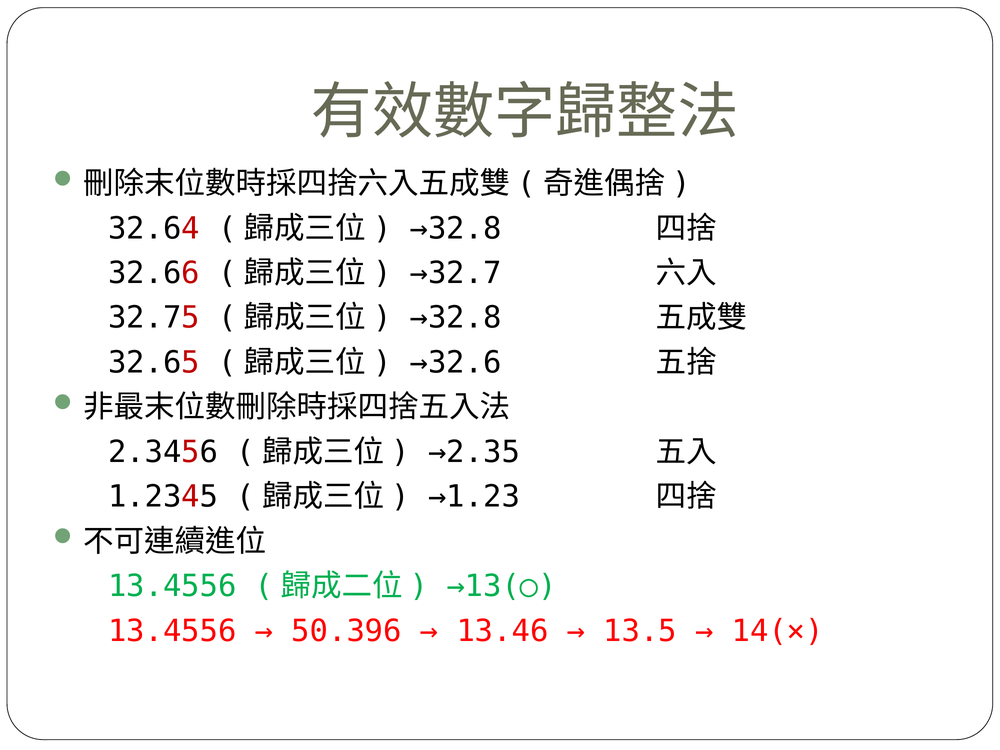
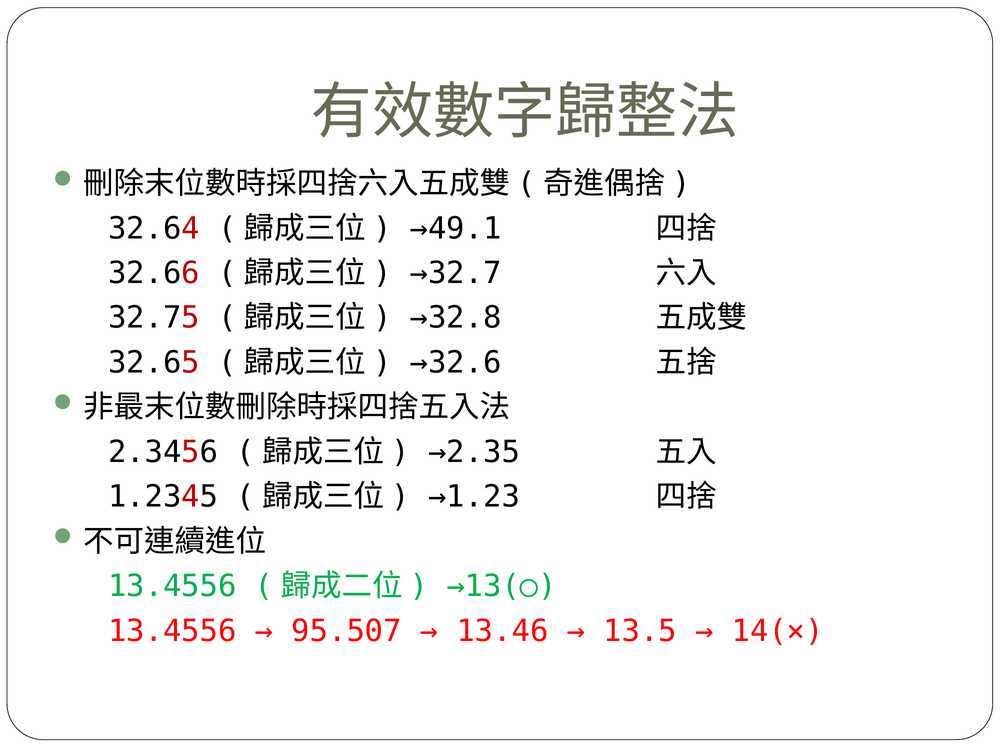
→32.8 at (456, 228): →32.8 -> →49.1
50.396: 50.396 -> 95.507
